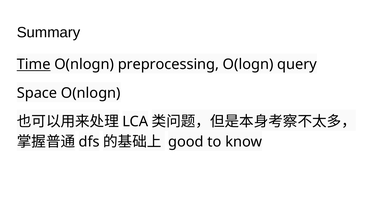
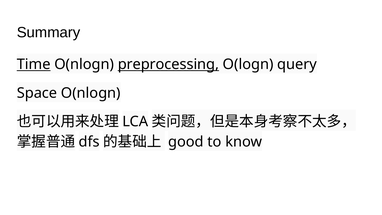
preprocessing underline: none -> present
